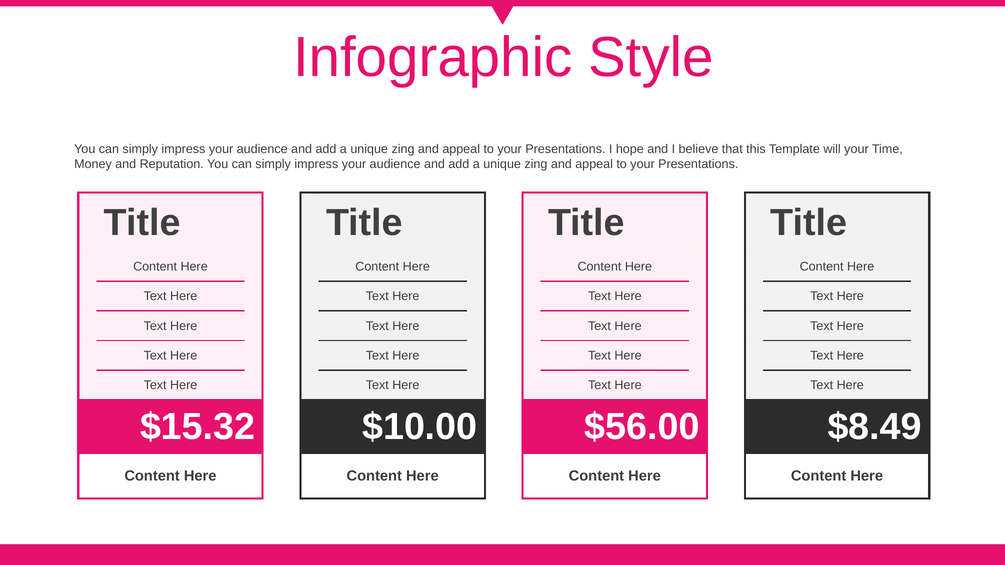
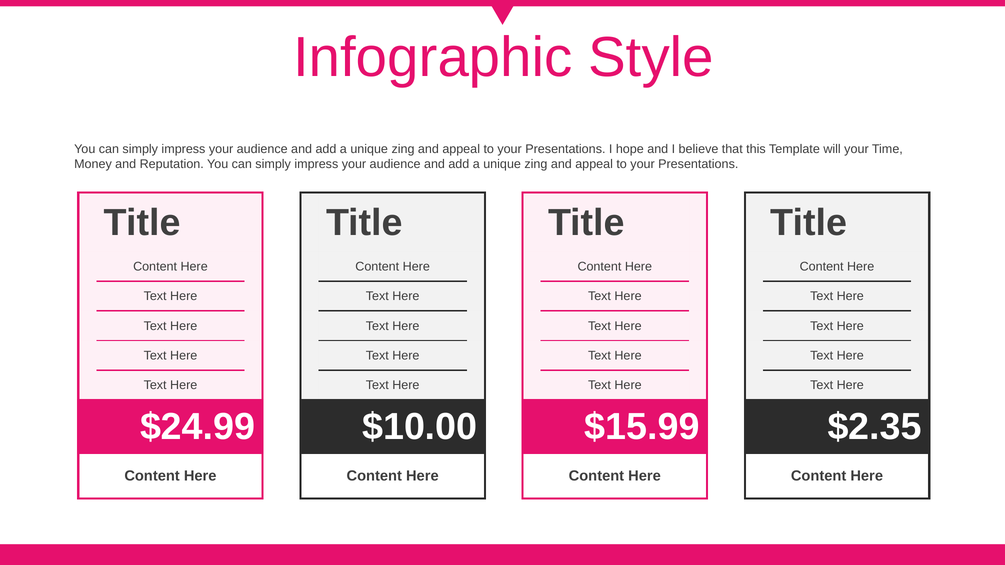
$15.32: $15.32 -> $24.99
$56.00: $56.00 -> $15.99
$8.49: $8.49 -> $2.35
